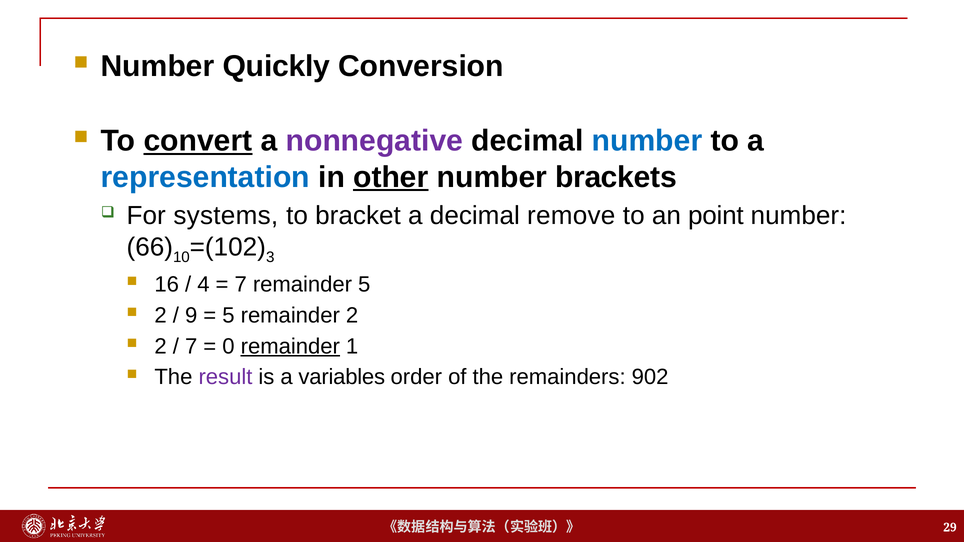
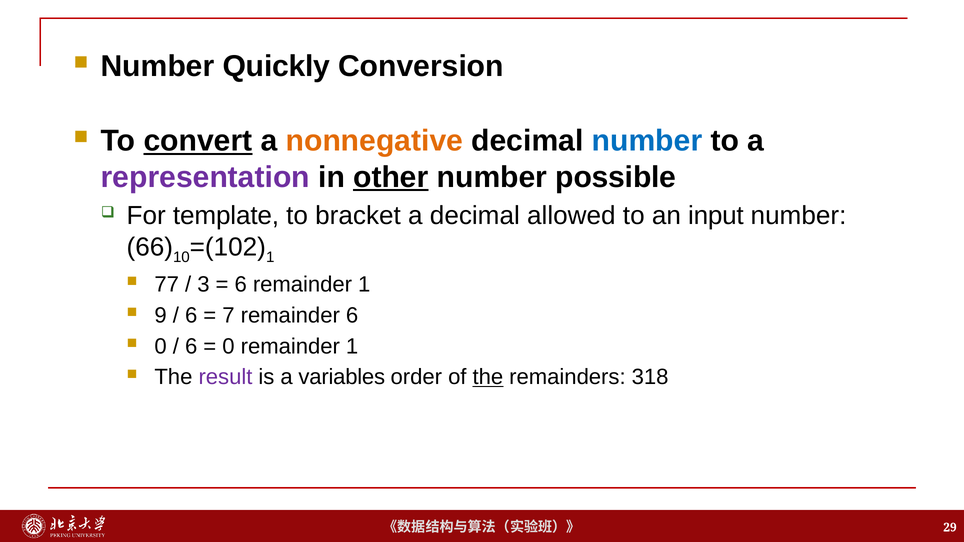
nonnegative colour: purple -> orange
representation colour: blue -> purple
brackets: brackets -> possible
systems: systems -> template
remove: remove -> allowed
point: point -> input
3 at (270, 257): 3 -> 1
16: 16 -> 77
4: 4 -> 3
7 at (241, 285): 7 -> 6
5 at (364, 285): 5 -> 1
2 at (161, 315): 2 -> 9
9 at (191, 315): 9 -> 6
5 at (228, 315): 5 -> 7
remainder 2: 2 -> 6
2 at (161, 346): 2 -> 0
7 at (191, 346): 7 -> 6
remainder at (290, 346) underline: present -> none
the at (488, 377) underline: none -> present
902: 902 -> 318
